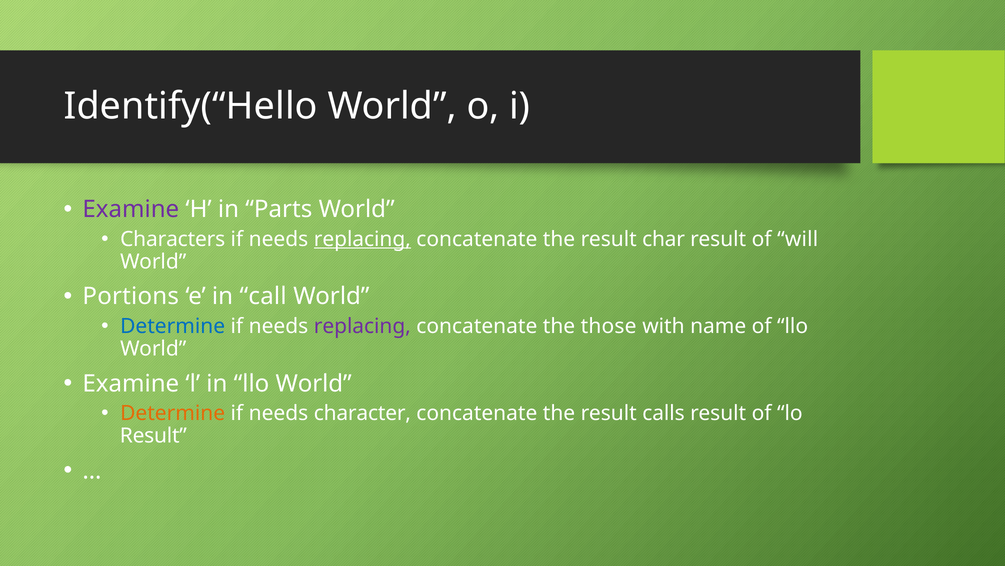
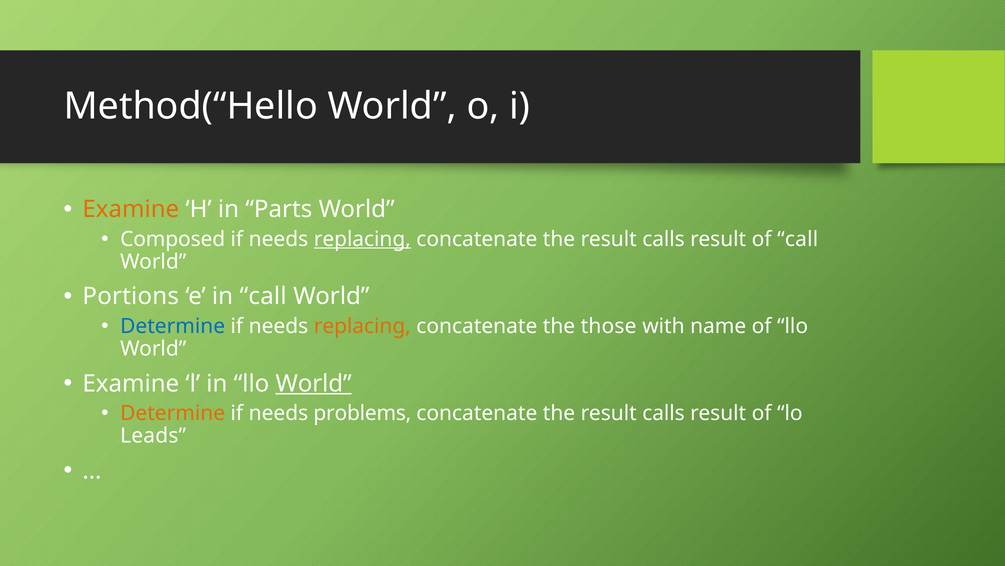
Identify(“Hello: Identify(“Hello -> Method(“Hello
Examine at (131, 209) colour: purple -> orange
Characters: Characters -> Composed
char at (664, 239): char -> calls
of will: will -> call
replacing at (362, 326) colour: purple -> orange
World at (314, 383) underline: none -> present
character: character -> problems
Result at (153, 435): Result -> Leads
